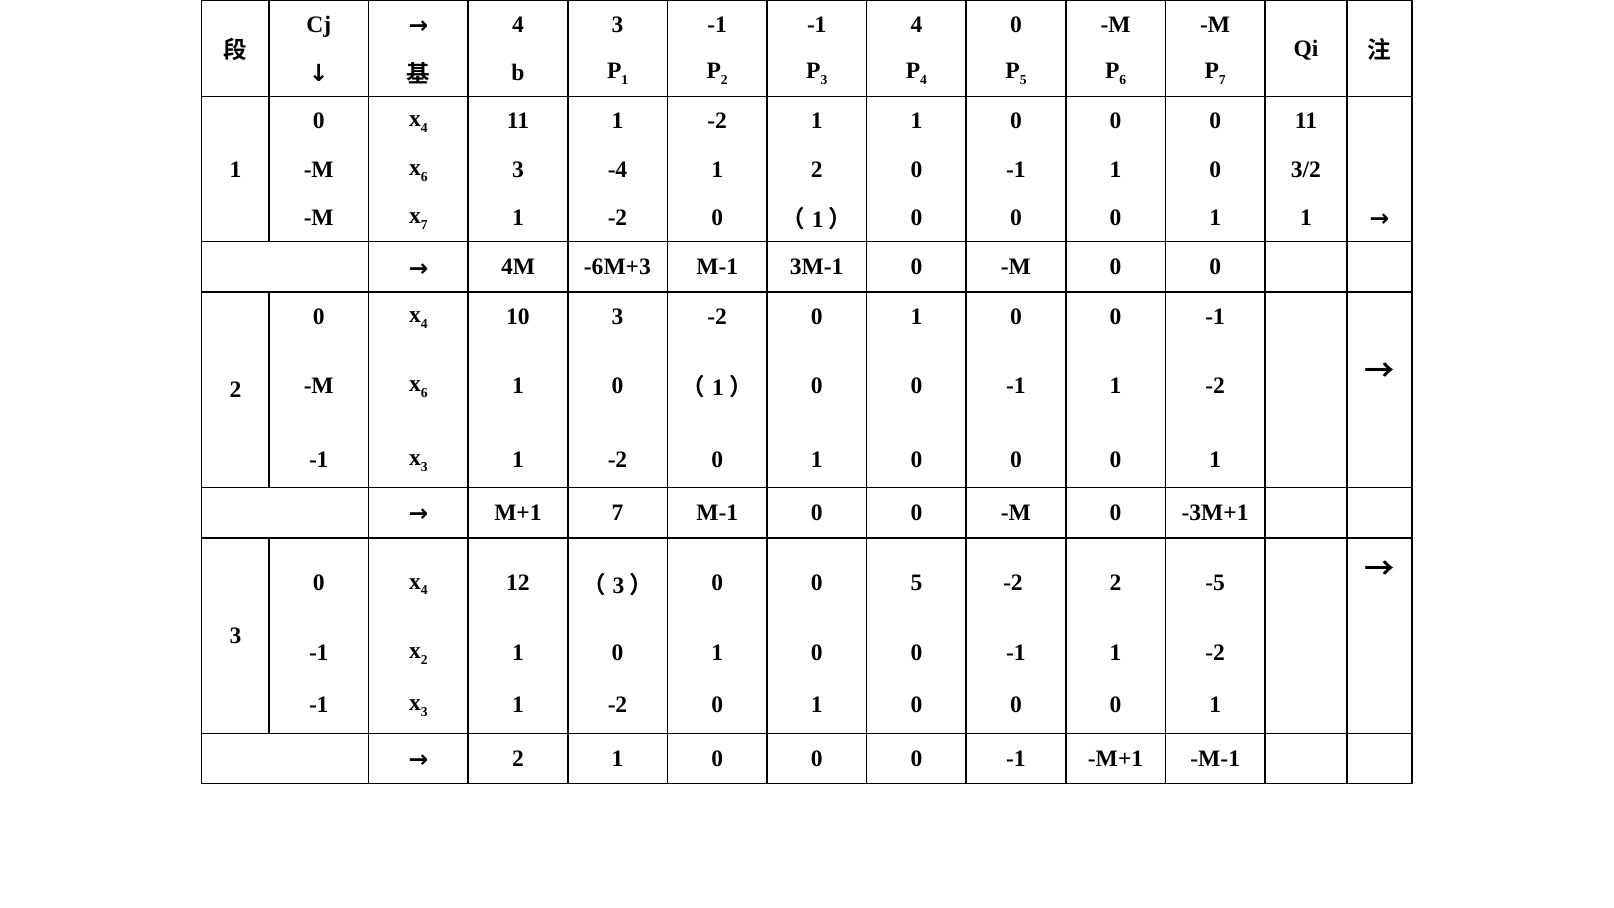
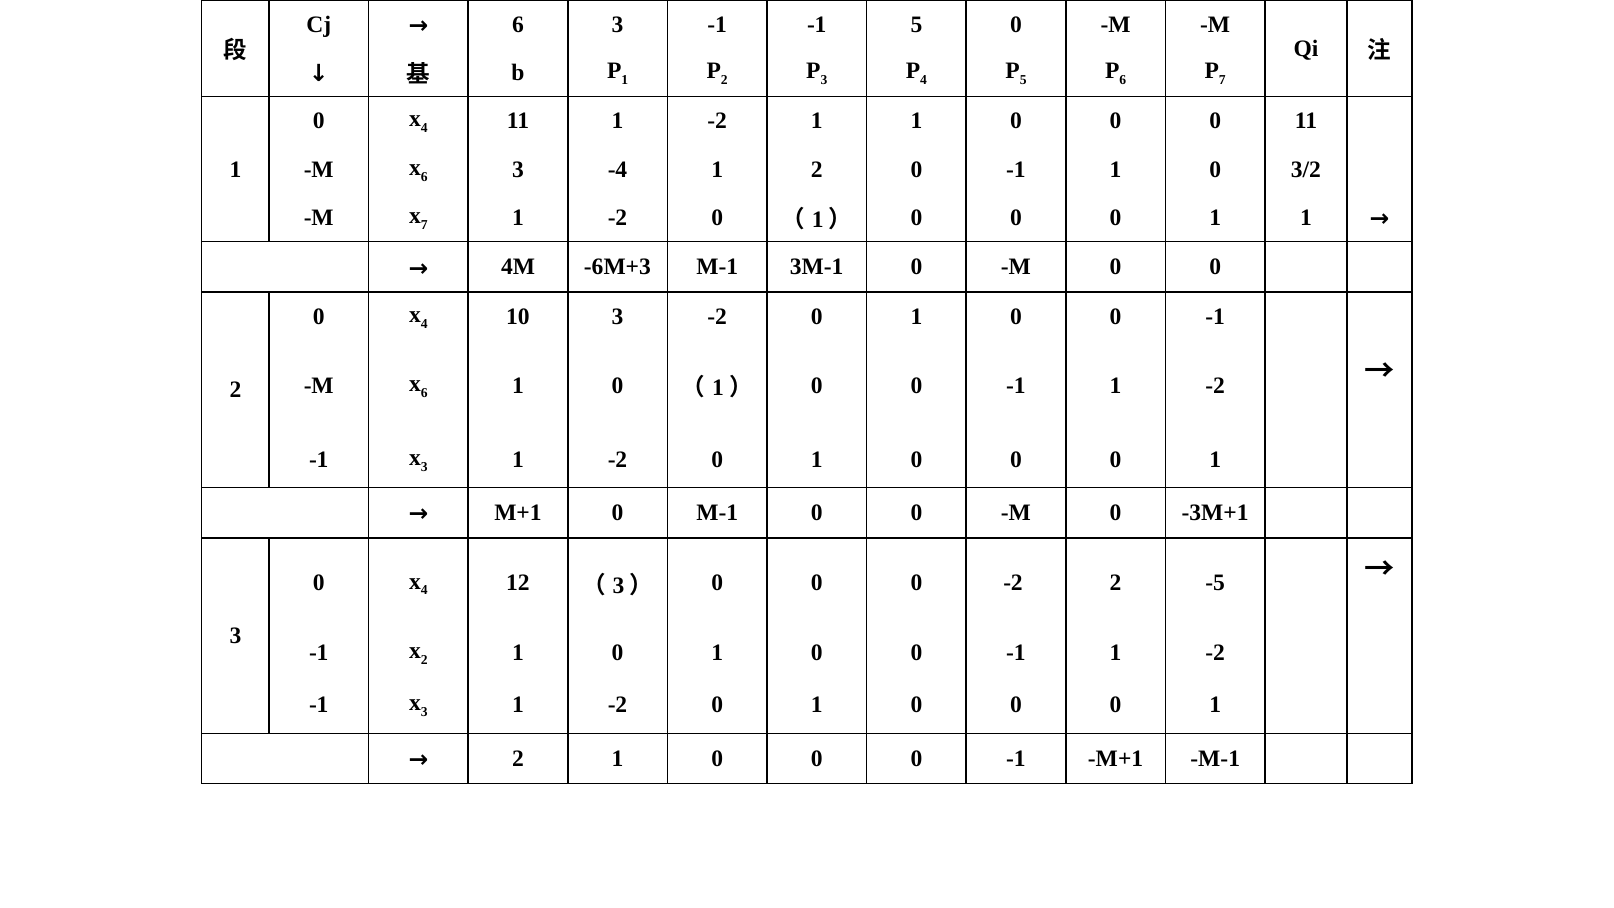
4 at (518, 24): 4 -> 6
-1 4: 4 -> 5
M+1 7: 7 -> 0
5 at (916, 583): 5 -> 0
